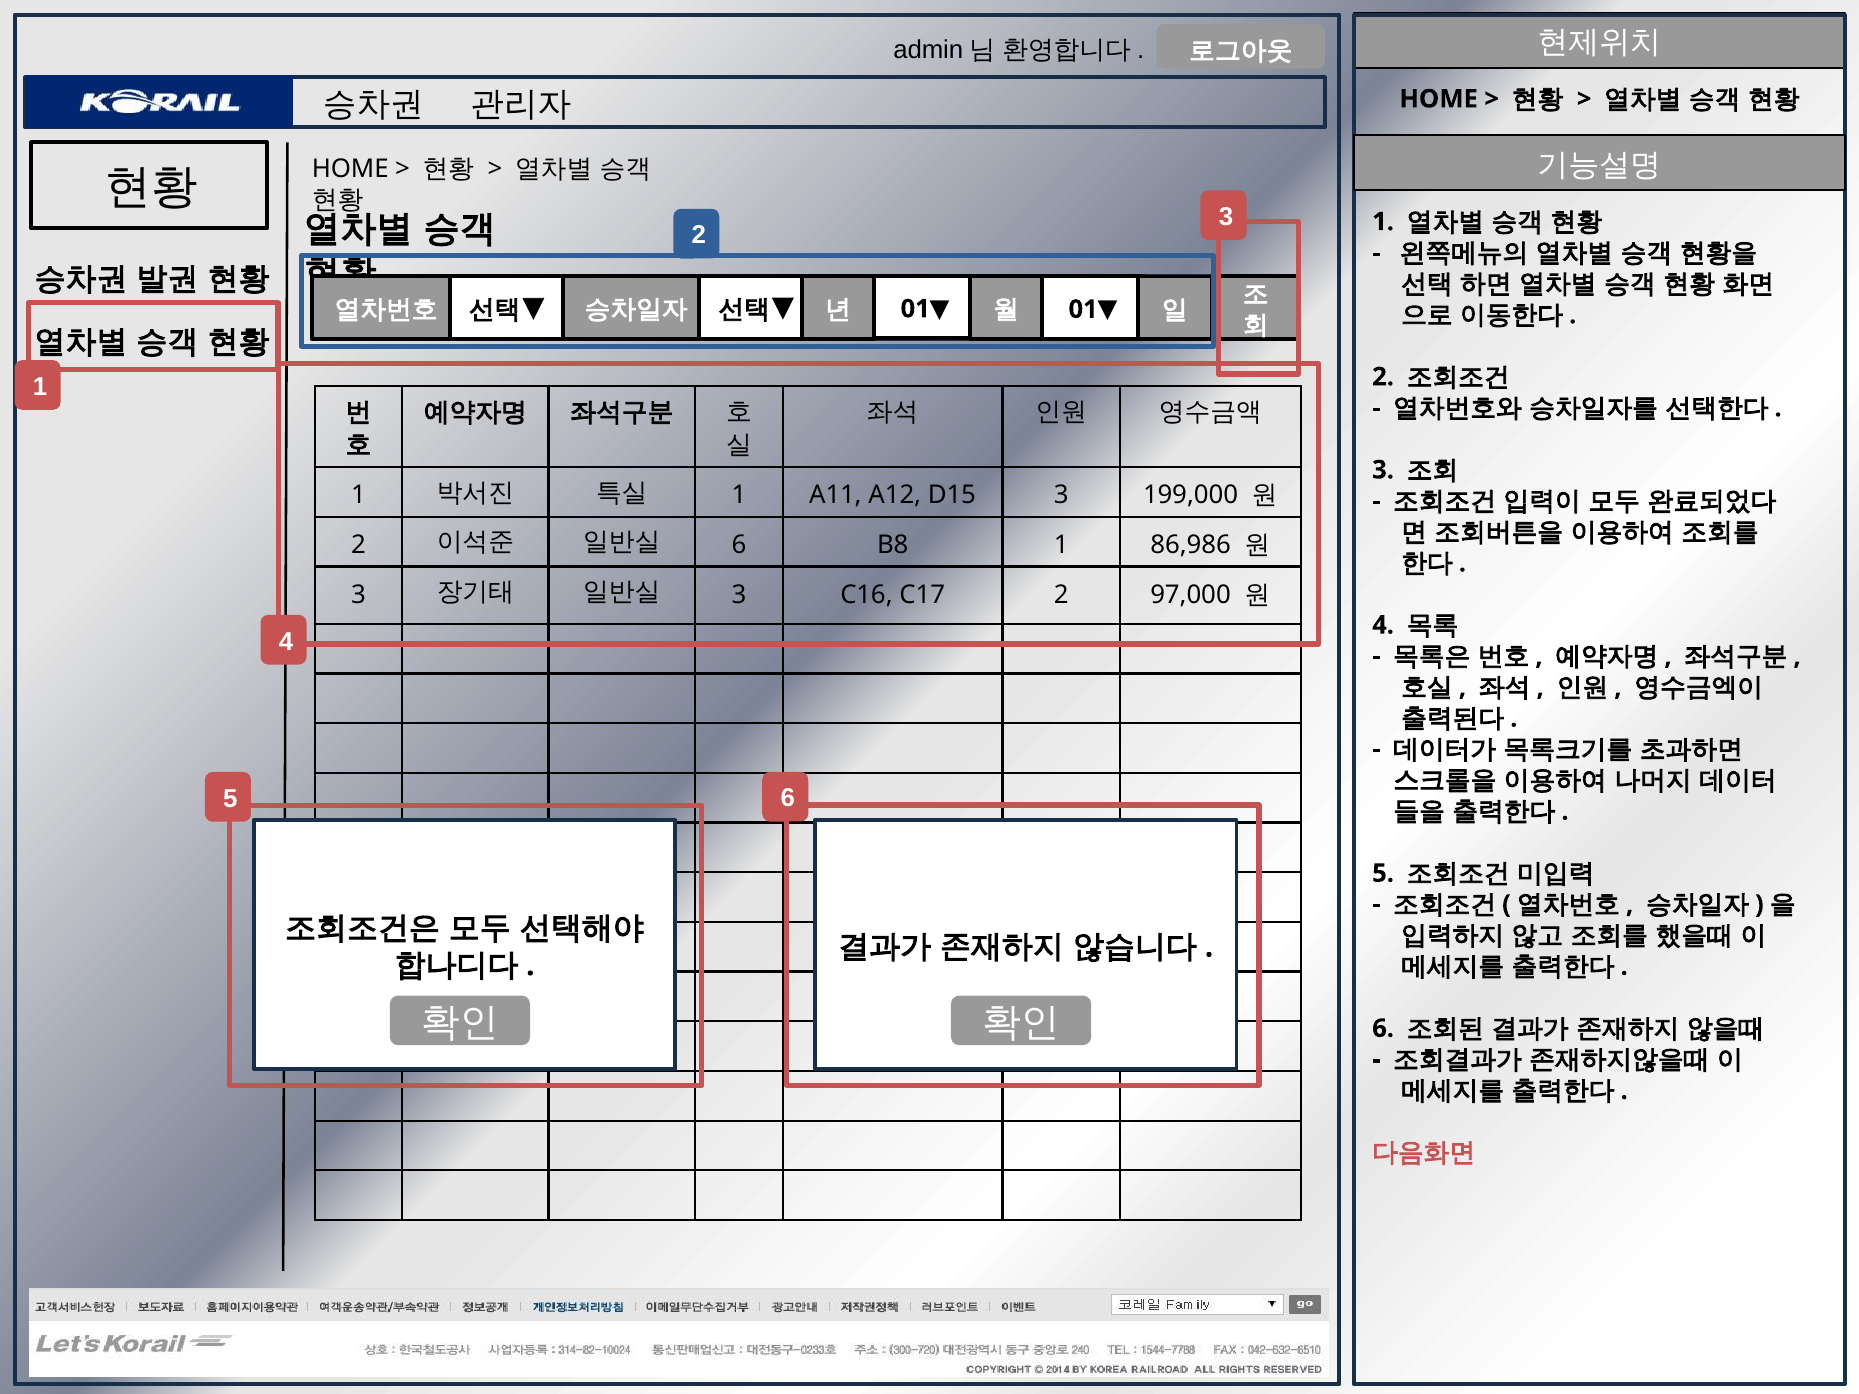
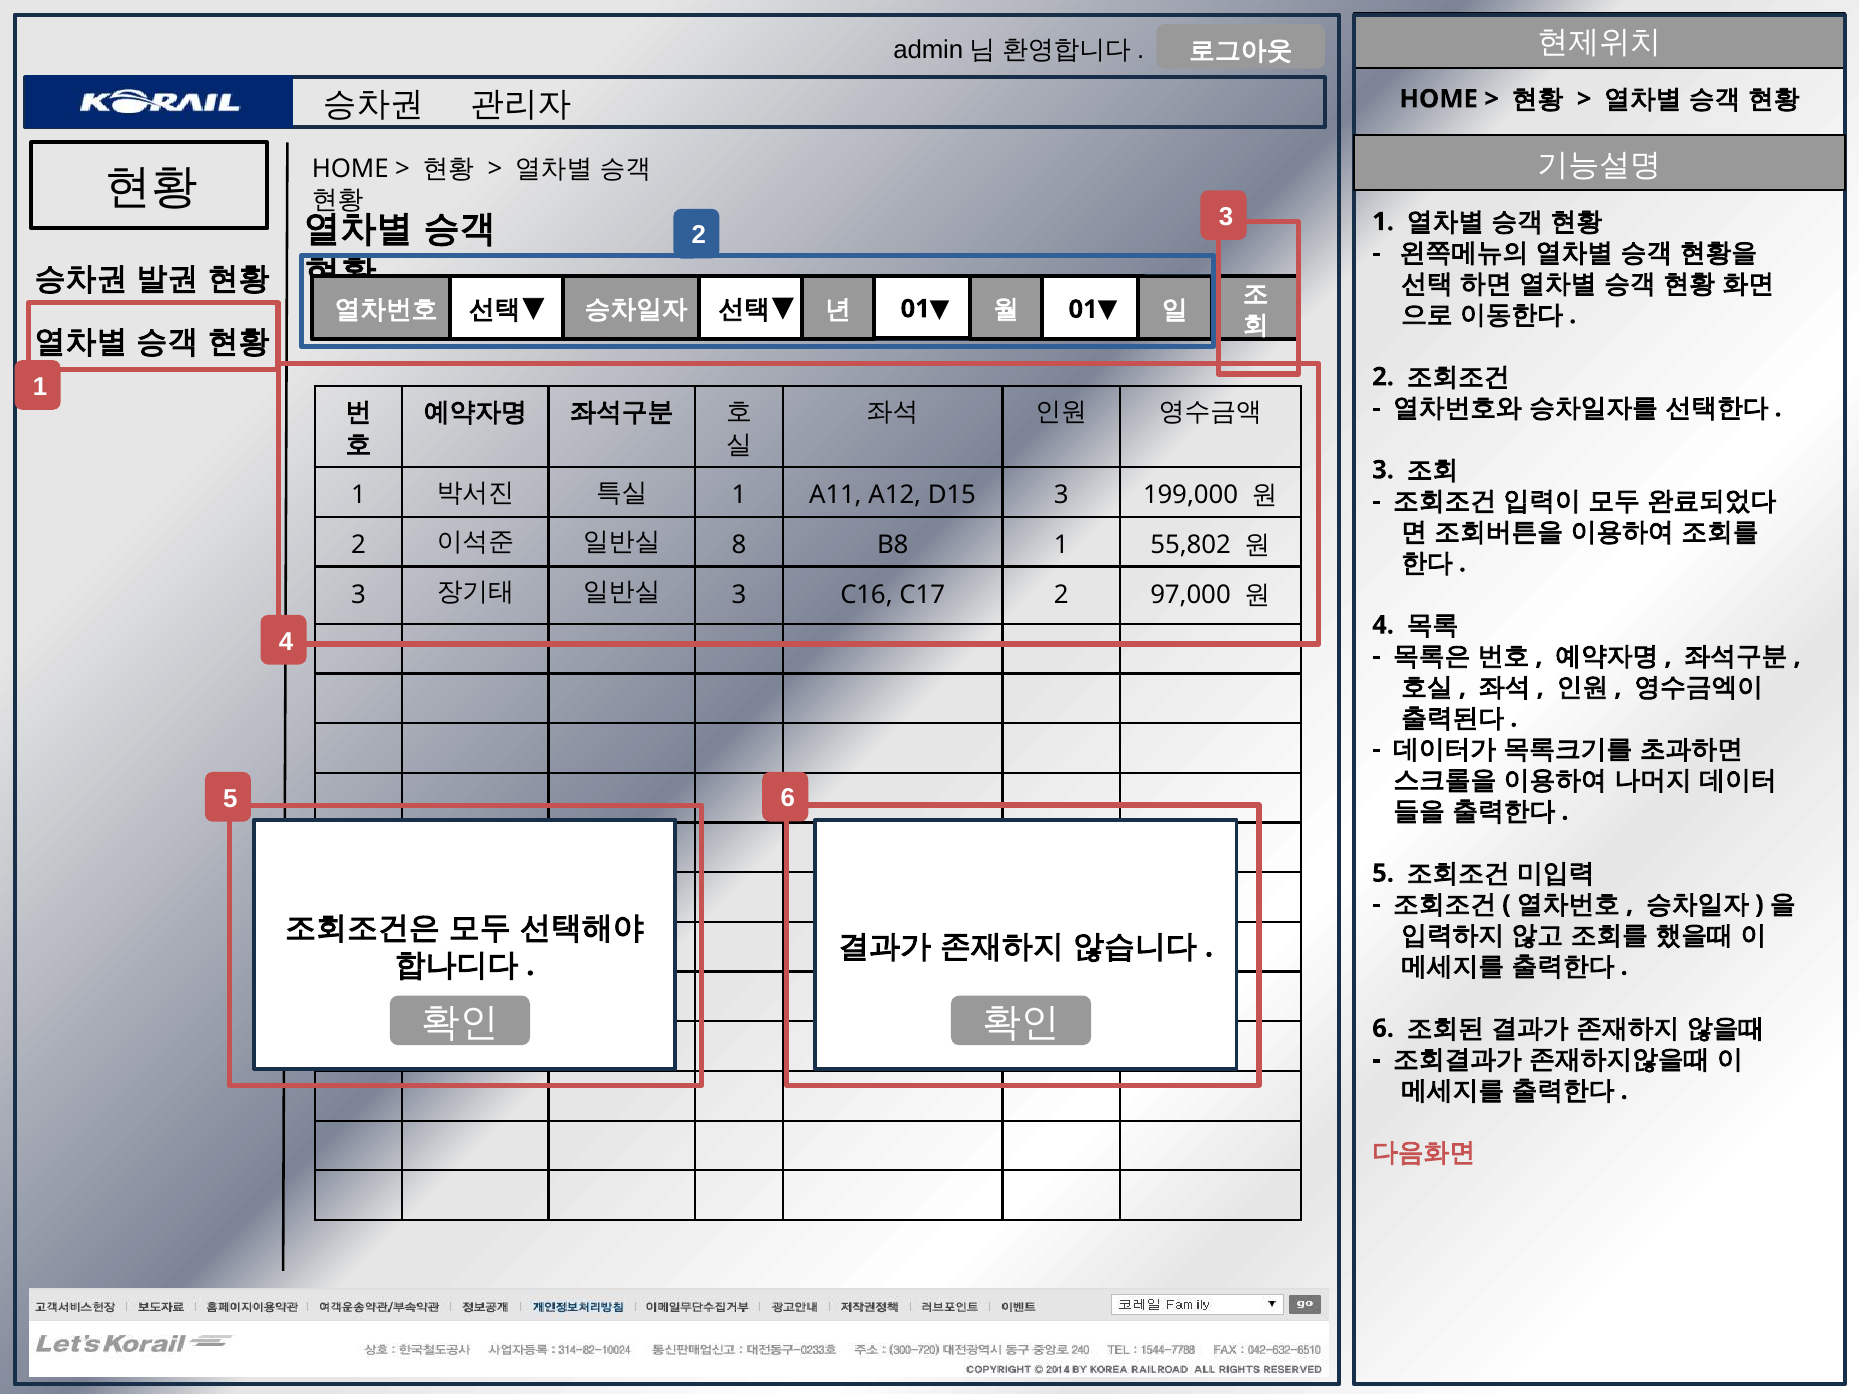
6 at (739, 545): 6 -> 8
86,986: 86,986 -> 55,802
